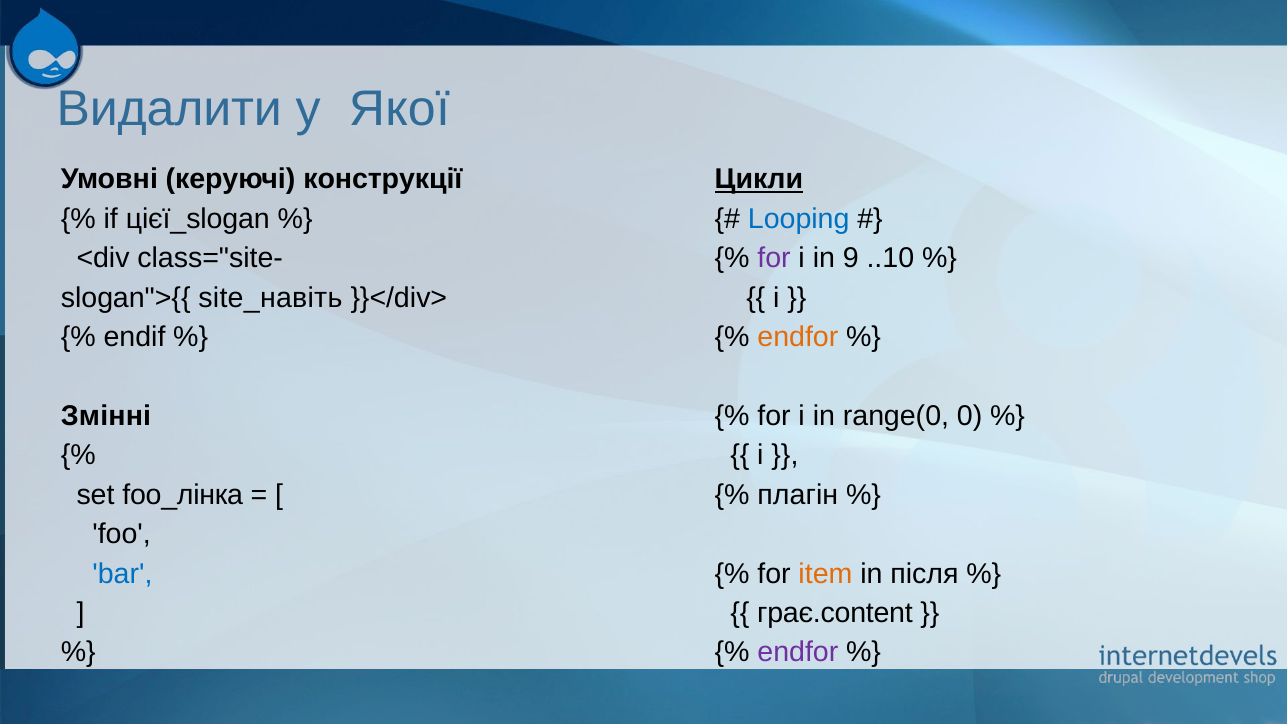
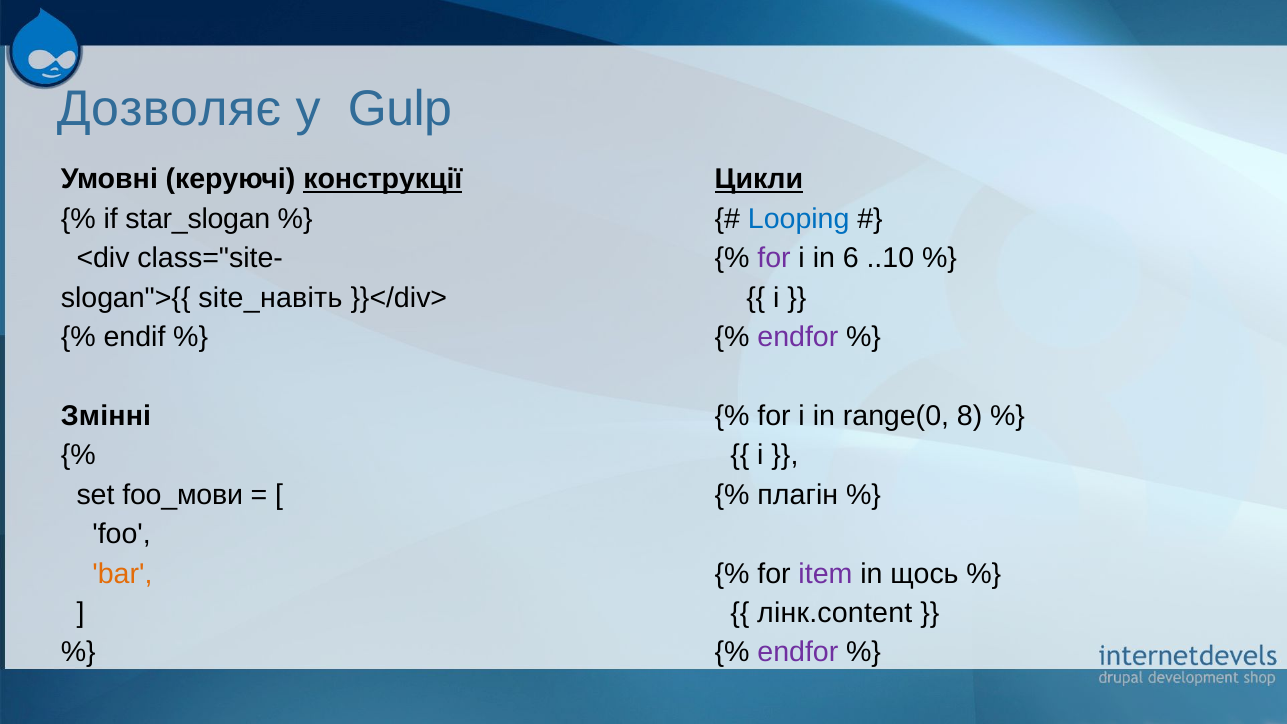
Видалити: Видалити -> Дозволяє
Якої: Якої -> Gulp
конструкції underline: none -> present
цієї_slogan: цієї_slogan -> star_slogan
9: 9 -> 6
endfor at (798, 337) colour: orange -> purple
0: 0 -> 8
foo_лінка: foo_лінка -> foo_мови
bar colour: blue -> orange
item colour: orange -> purple
після: після -> щось
грає.content: грає.content -> лінк.content
